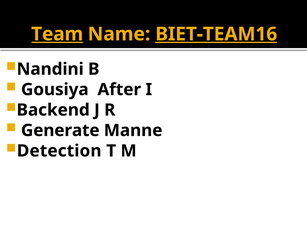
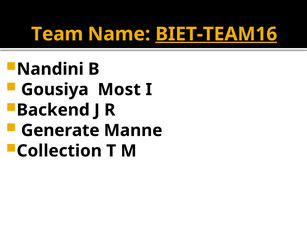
Team underline: present -> none
After: After -> Most
Detection: Detection -> Collection
